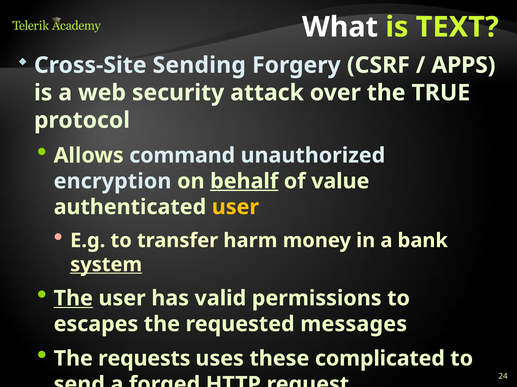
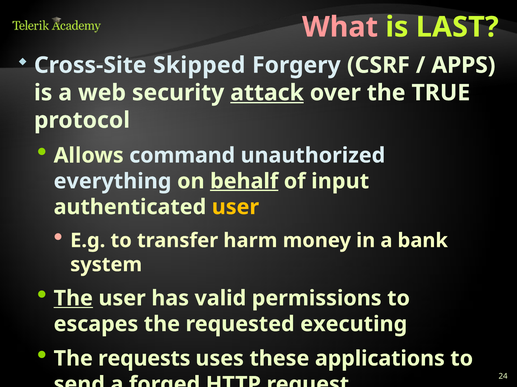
What colour: white -> pink
TEXT: TEXT -> LAST
Sending: Sending -> Skipped
attack underline: none -> present
encryption: encryption -> everything
value: value -> input
system underline: present -> none
messages: messages -> executing
complicated: complicated -> applications
